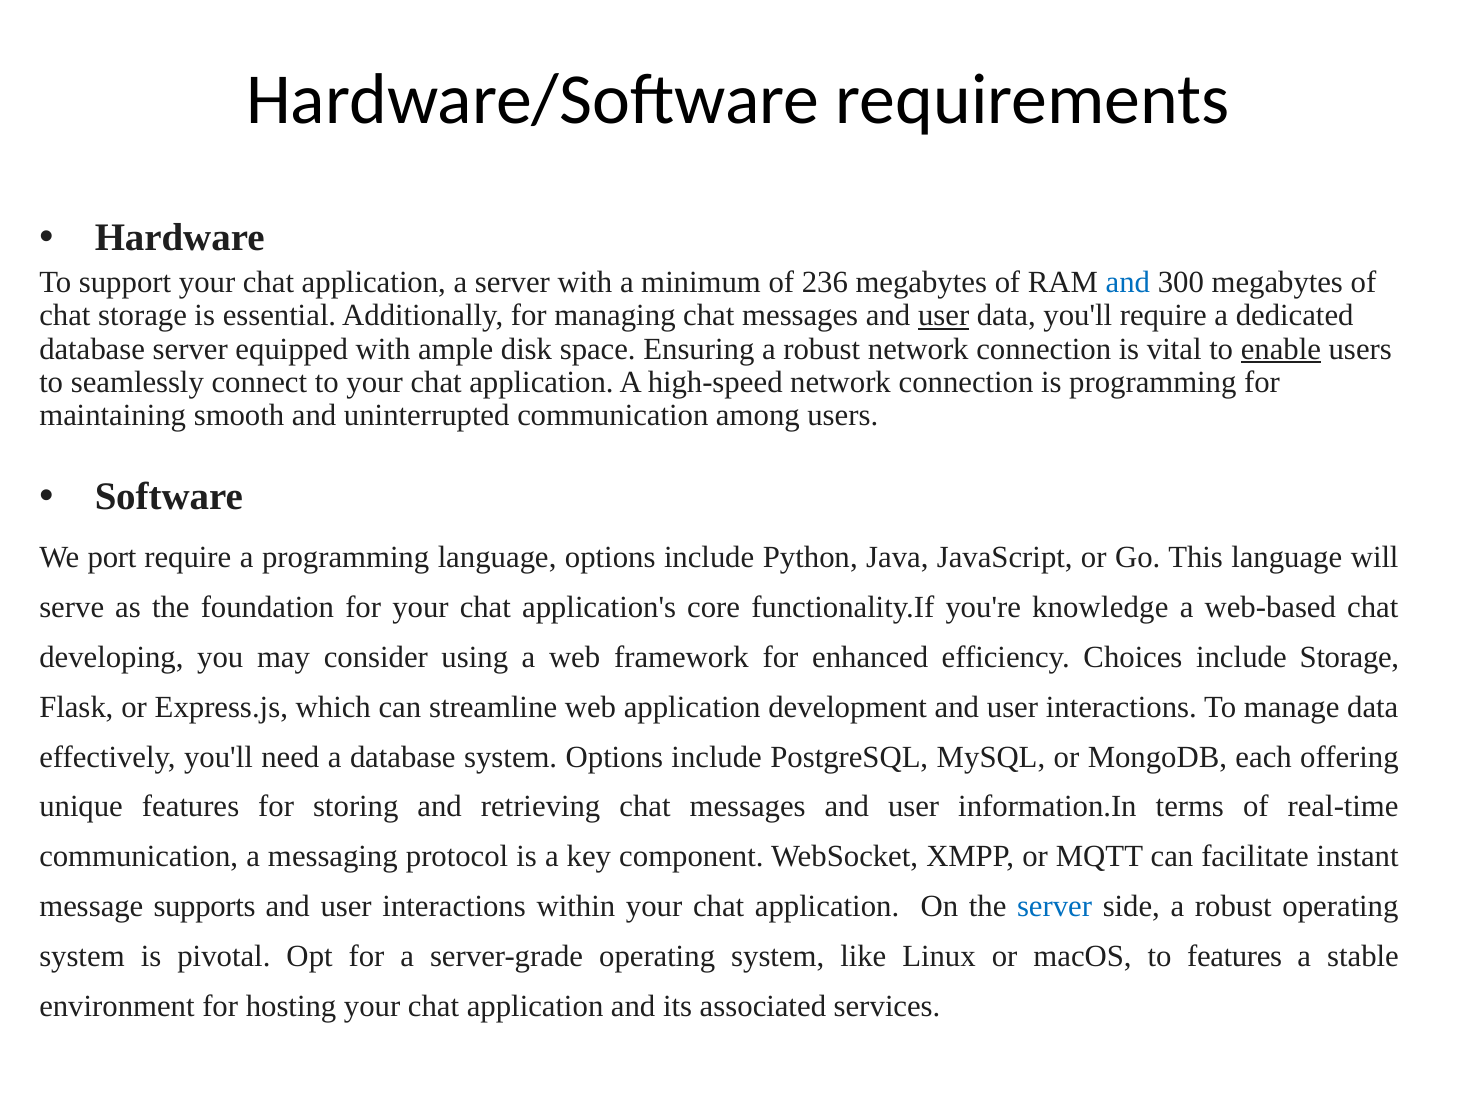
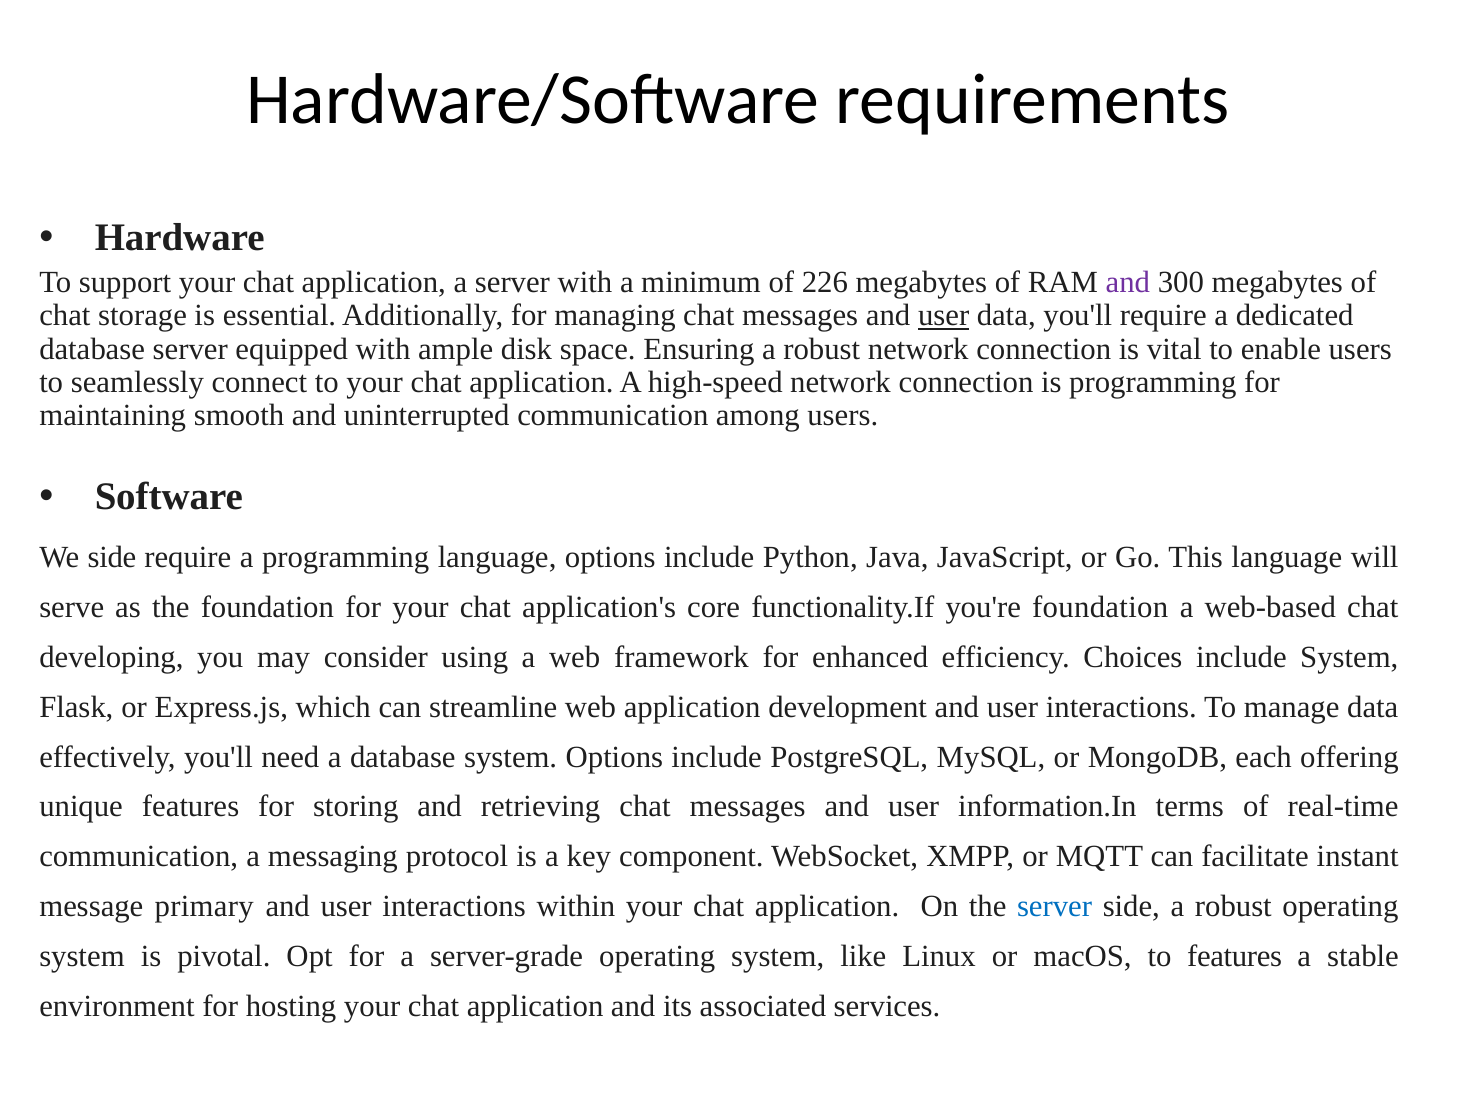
236: 236 -> 226
and at (1128, 282) colour: blue -> purple
enable underline: present -> none
We port: port -> side
you're knowledge: knowledge -> foundation
include Storage: Storage -> System
supports: supports -> primary
